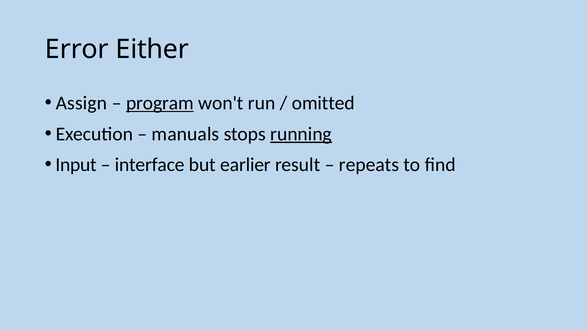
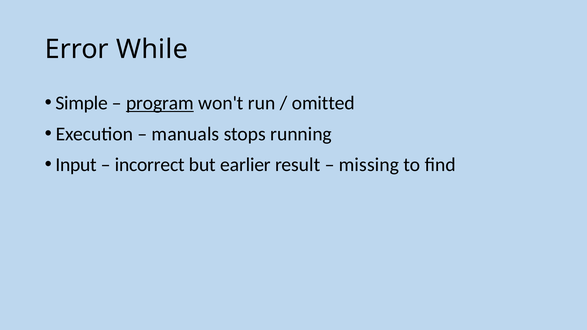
Either: Either -> While
Assign: Assign -> Simple
running underline: present -> none
interface: interface -> incorrect
repeats: repeats -> missing
